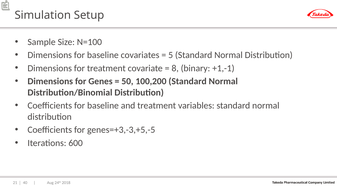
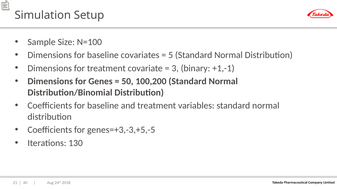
8: 8 -> 3
600: 600 -> 130
